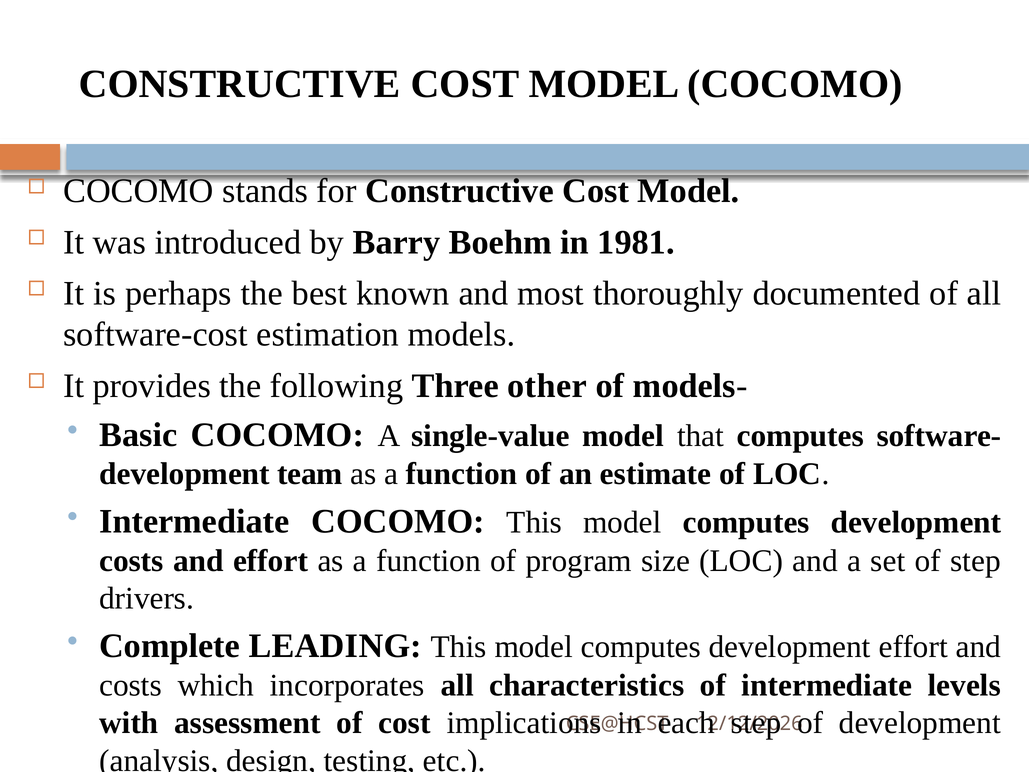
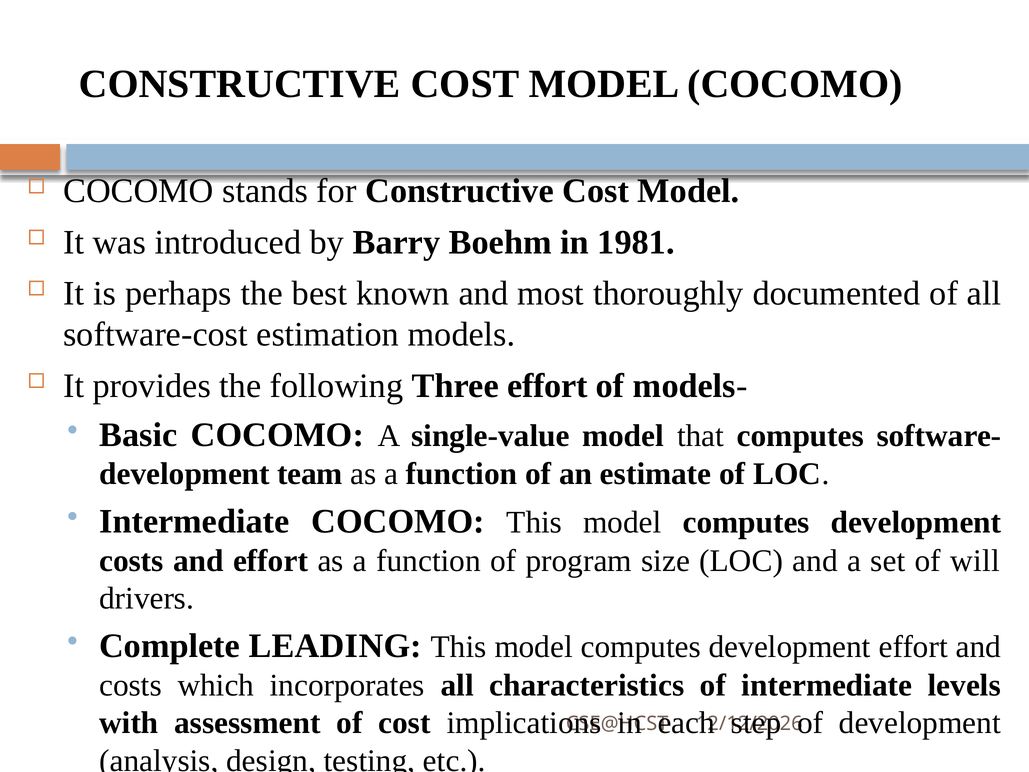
Three other: other -> effort
of step: step -> will
